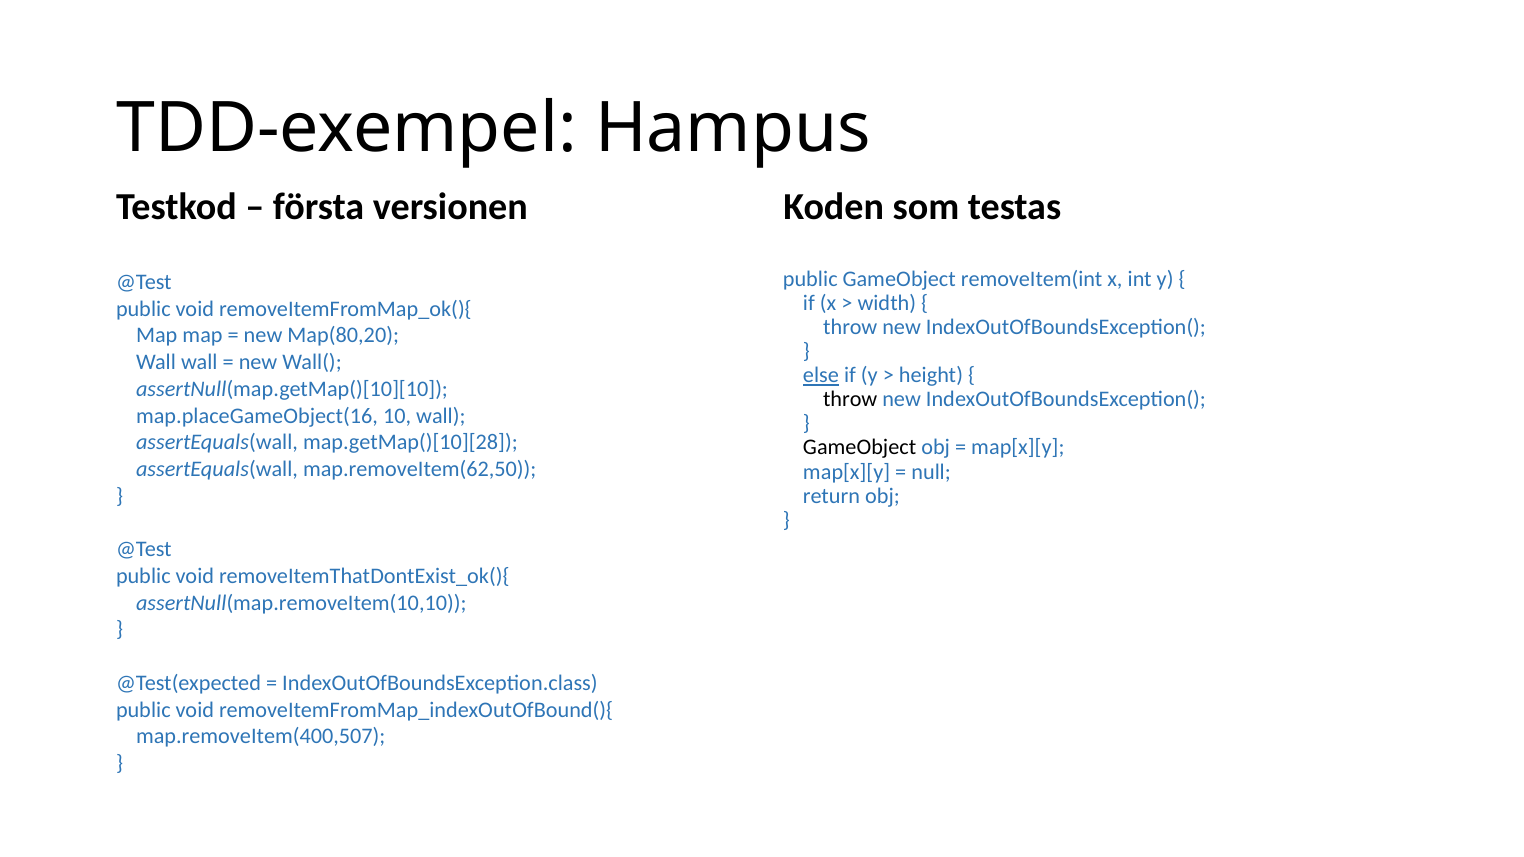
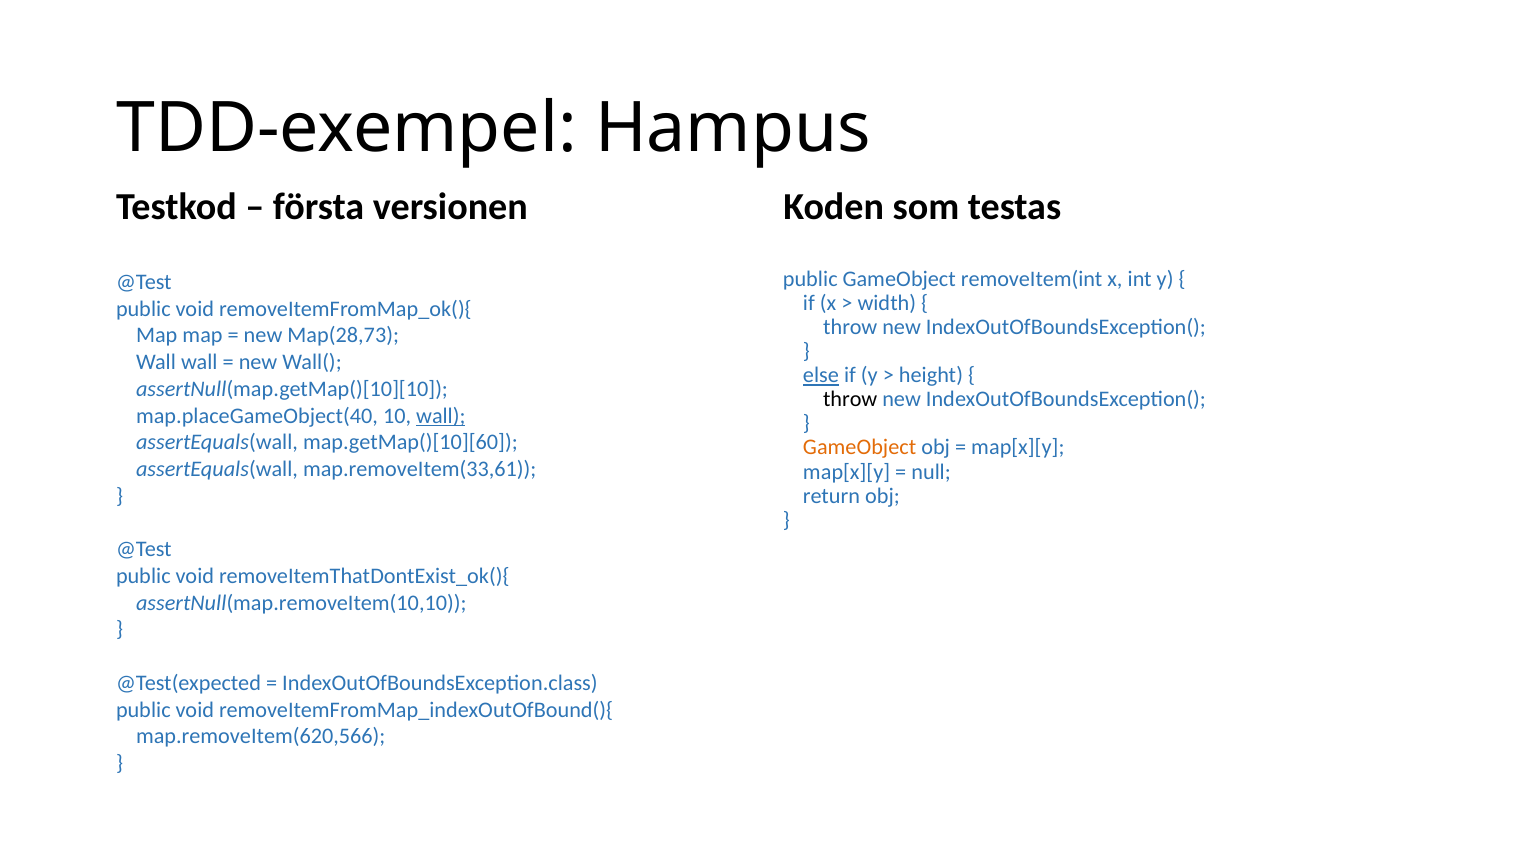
Map(80,20: Map(80,20 -> Map(28,73
map.placeGameObject(16: map.placeGameObject(16 -> map.placeGameObject(40
wall at (441, 416) underline: none -> present
map.getMap()[10][28: map.getMap()[10][28 -> map.getMap()[10][60
GameObject at (860, 448) colour: black -> orange
map.removeItem(62,50: map.removeItem(62,50 -> map.removeItem(33,61
map.removeItem(400,507: map.removeItem(400,507 -> map.removeItem(620,566
